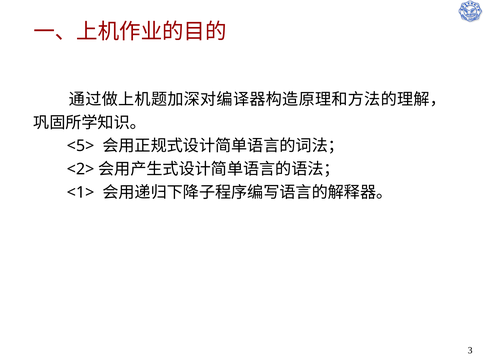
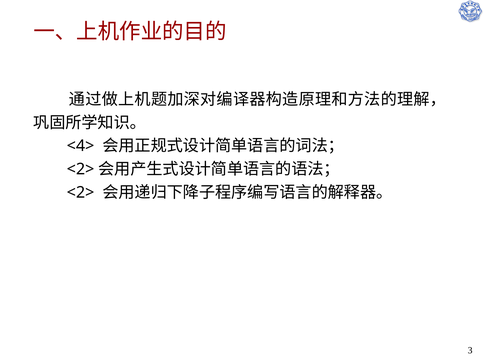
<5>: <5> -> <4>
<1> at (81, 192): <1> -> <2>
